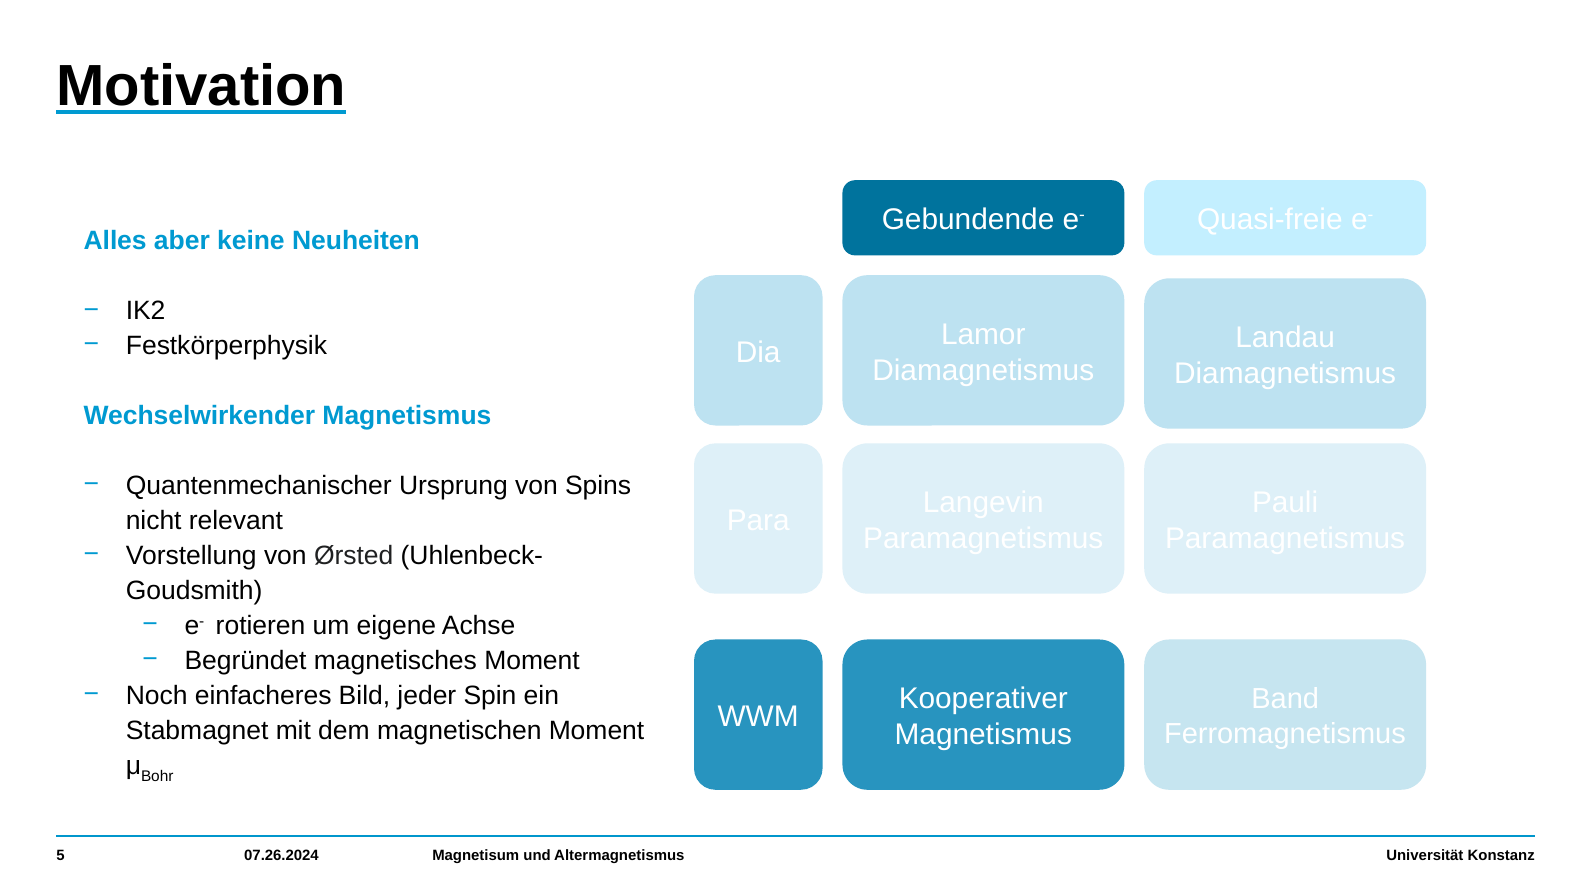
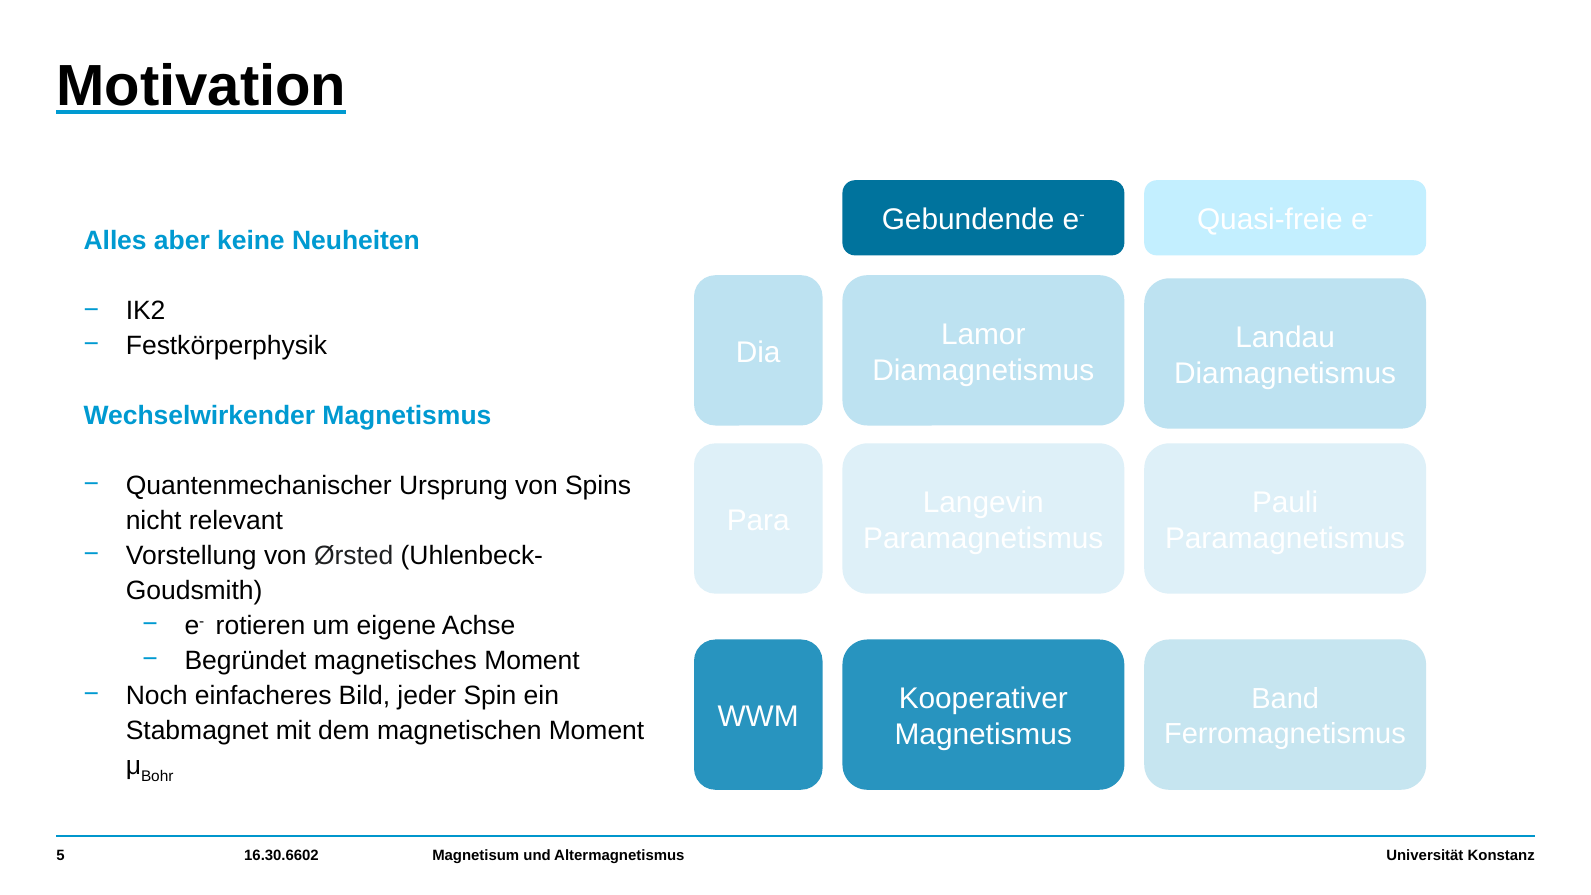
07.26.2024: 07.26.2024 -> 16.30.6602
